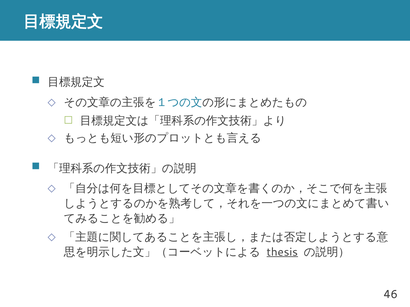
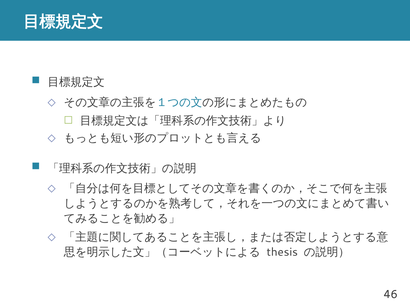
thesis underline: present -> none
